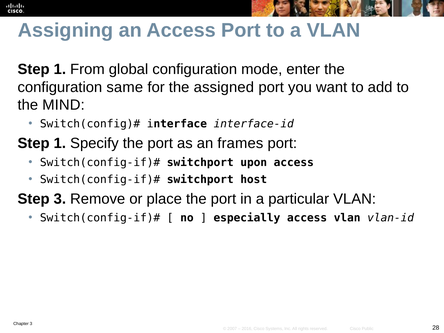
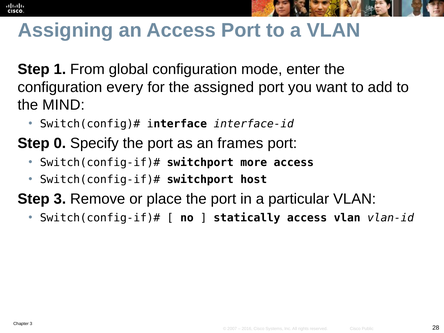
same: same -> every
1 at (60, 143): 1 -> 0
upon: upon -> more
especially: especially -> statically
